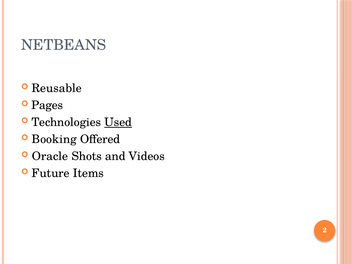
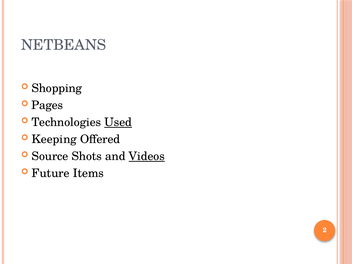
Reusable: Reusable -> Shopping
Booking: Booking -> Keeping
Oracle: Oracle -> Source
Videos underline: none -> present
